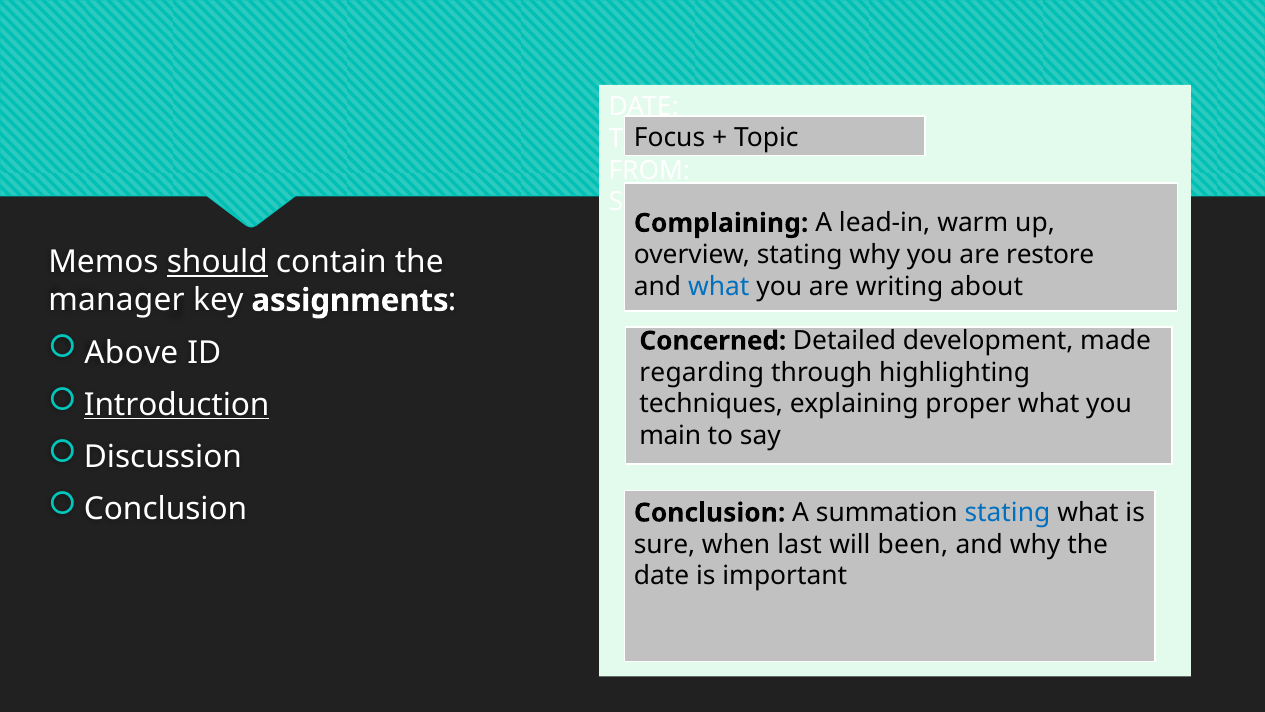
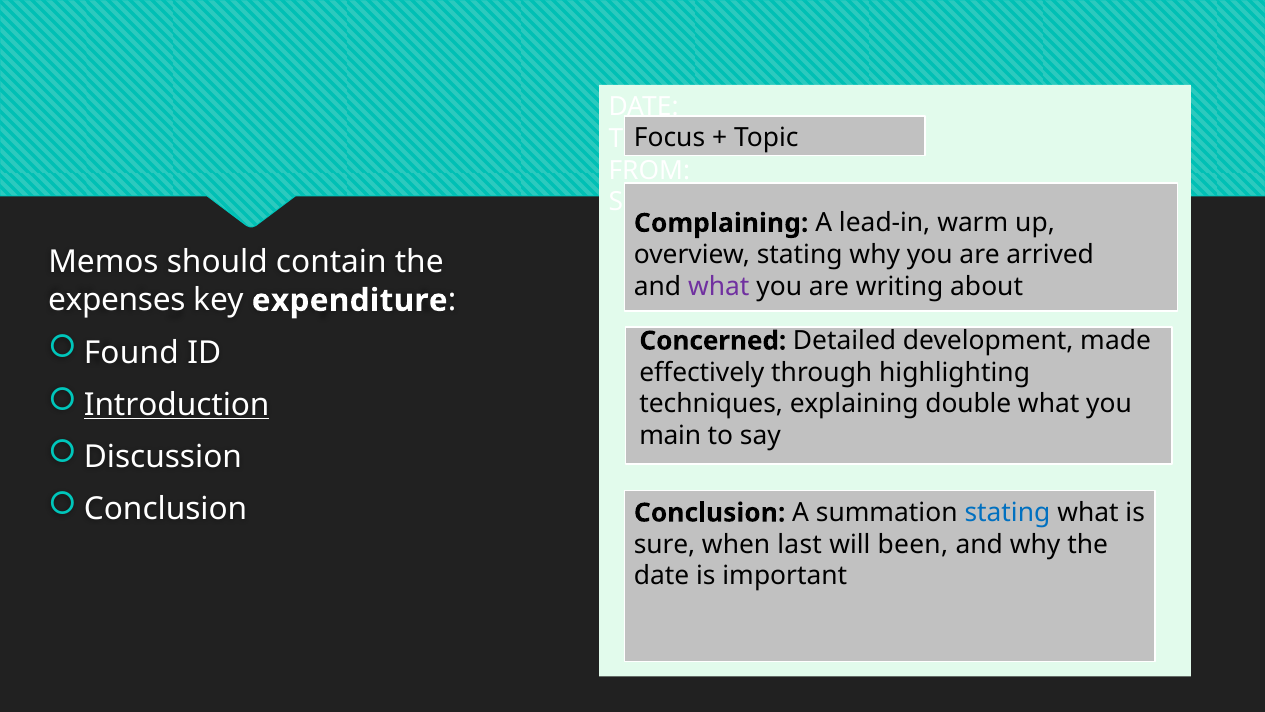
restore: restore -> arrived
should underline: present -> none
what at (719, 286) colour: blue -> purple
manager: manager -> expenses
assignments: assignments -> expenditure
Above: Above -> Found
regarding: regarding -> effectively
proper: proper -> double
